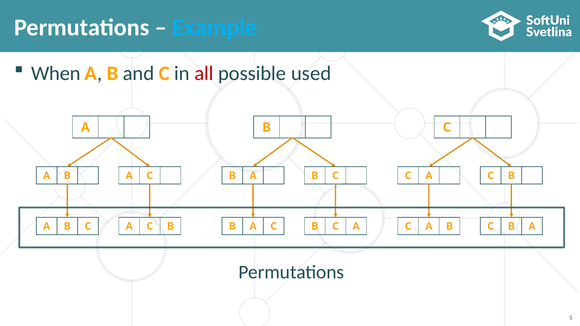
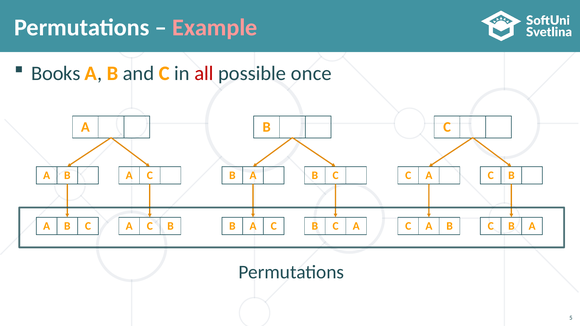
Example colour: light blue -> pink
When: When -> Books
used: used -> once
